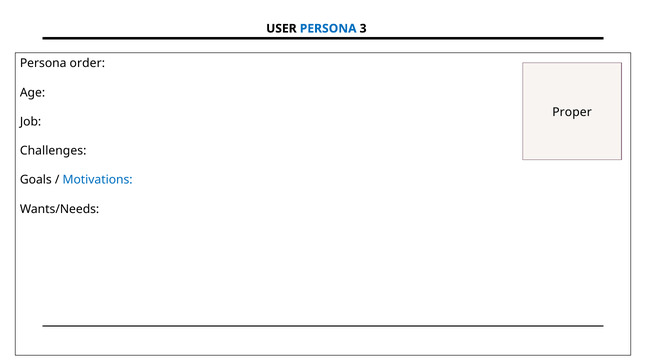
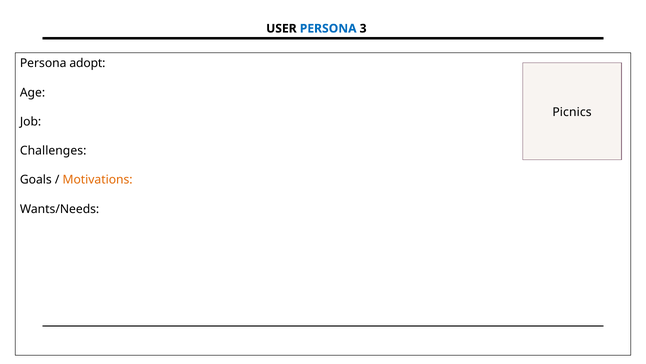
order: order -> adopt
Proper: Proper -> Picnics
Motivations colour: blue -> orange
